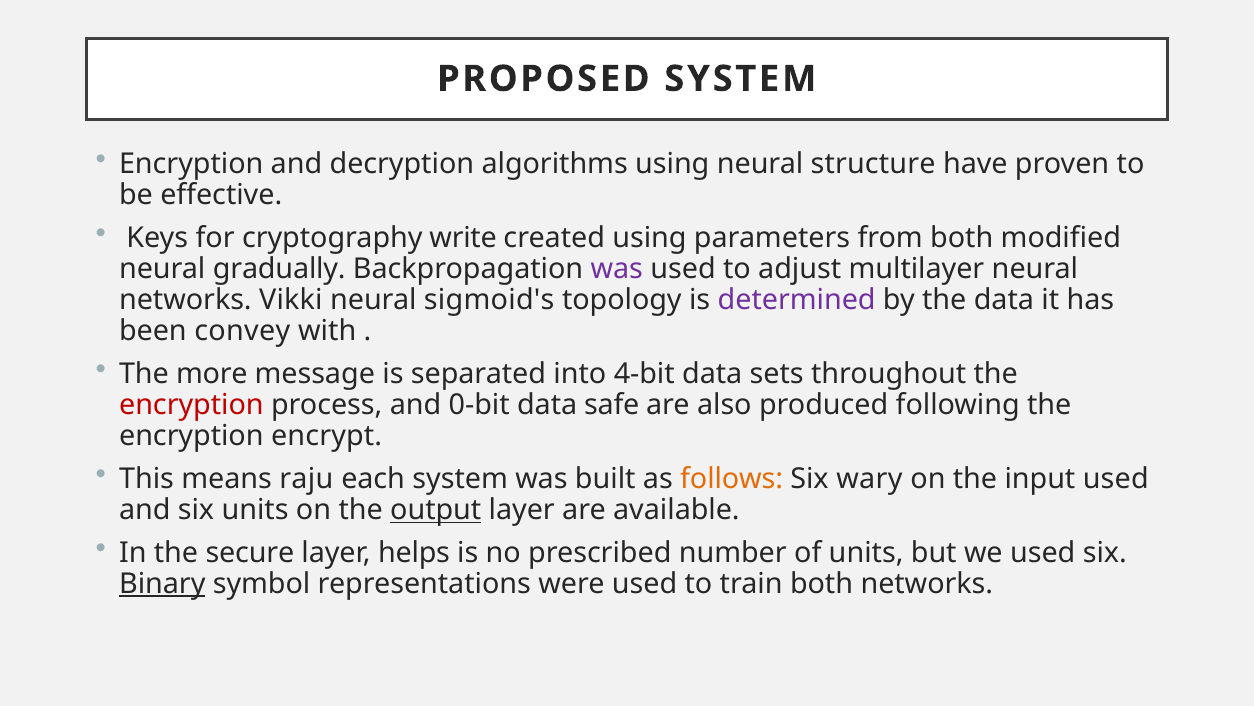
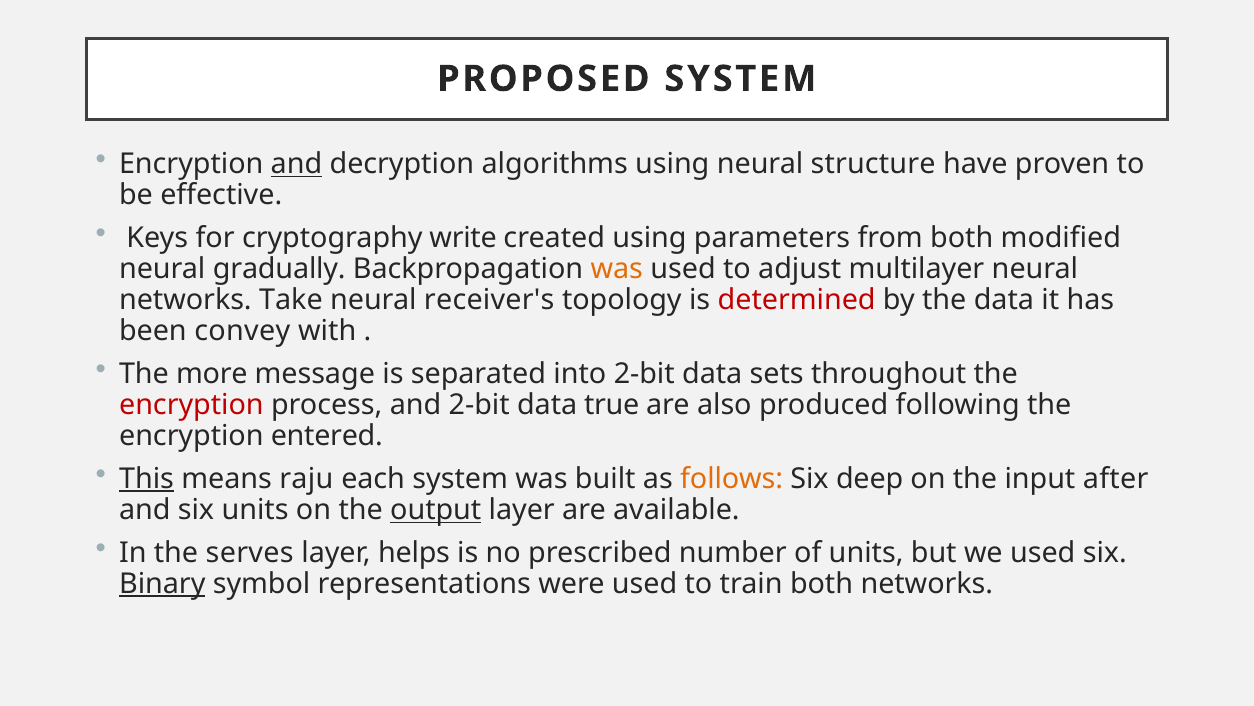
and at (296, 164) underline: none -> present
was at (617, 269) colour: purple -> orange
Vikki: Vikki -> Take
sigmoid's: sigmoid's -> receiver's
determined colour: purple -> red
into 4-bit: 4-bit -> 2-bit
and 0-bit: 0-bit -> 2-bit
safe: safe -> true
encrypt: encrypt -> entered
This underline: none -> present
wary: wary -> deep
input used: used -> after
secure: secure -> serves
